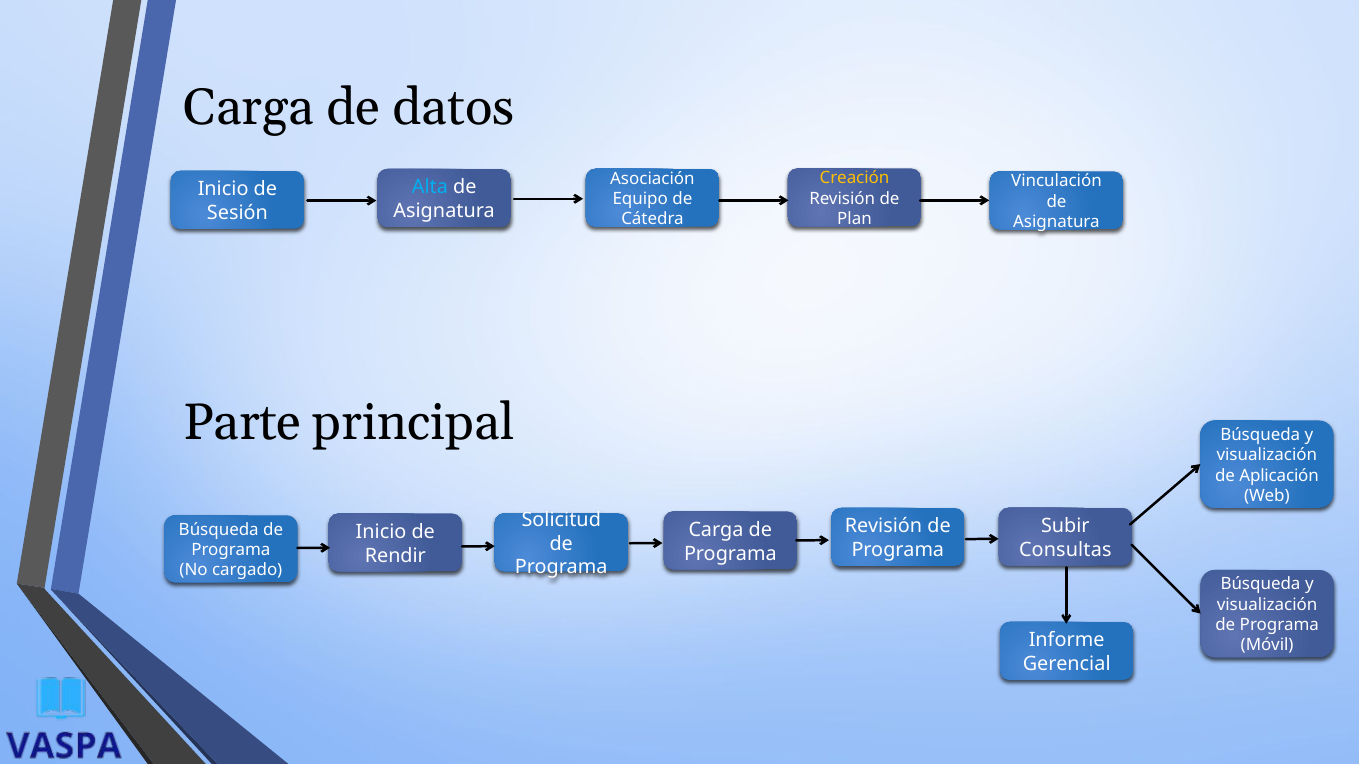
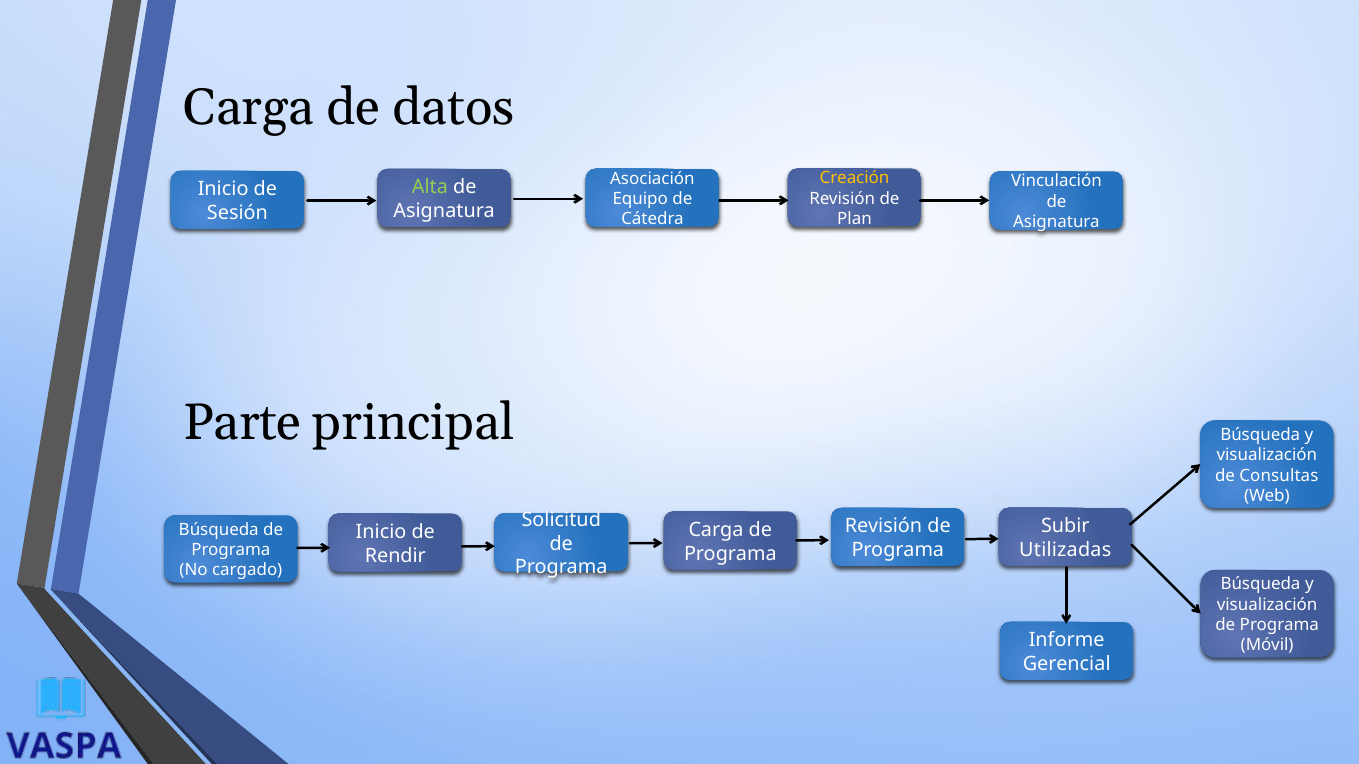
Alta colour: light blue -> light green
Aplicación: Aplicación -> Consultas
Consultas: Consultas -> Utilizadas
